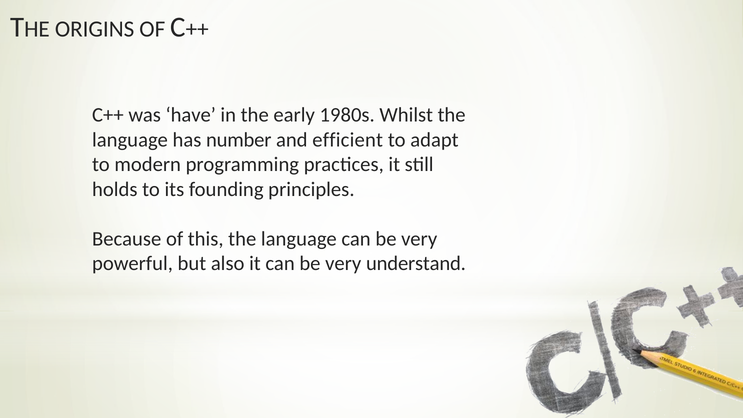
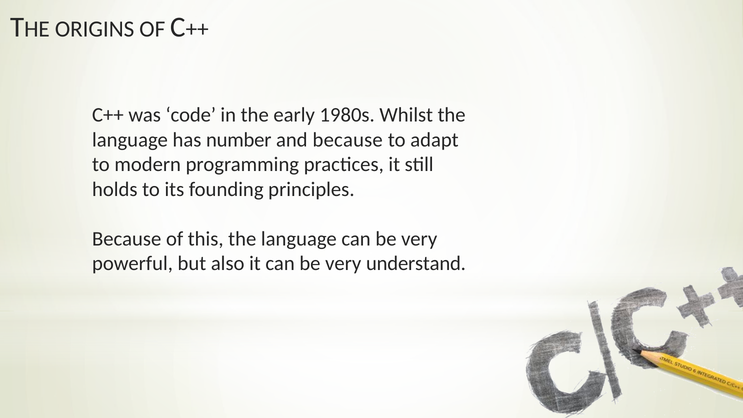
have: have -> code
and efficient: efficient -> because
